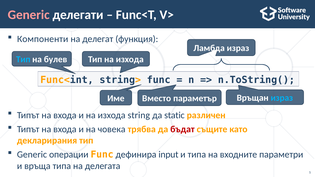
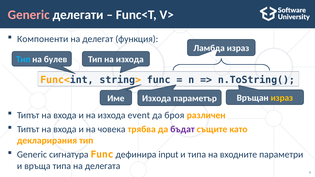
Вместо at (157, 99): Вместо -> Изхода
израз at (282, 98) colour: light blue -> yellow
string: string -> event
static: static -> броя
бъдат colour: red -> purple
операции: операции -> сигнатура
